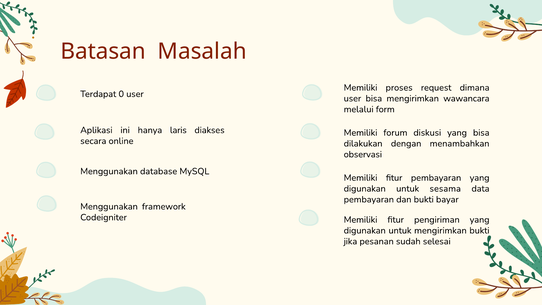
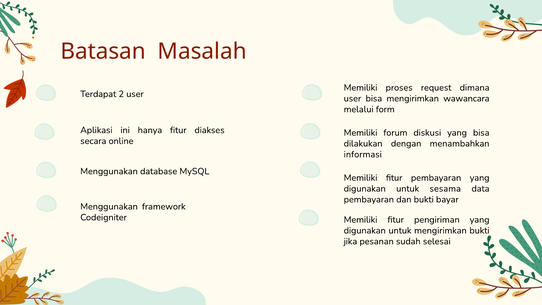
0: 0 -> 2
hanya laris: laris -> fitur
observasi: observasi -> informasi
